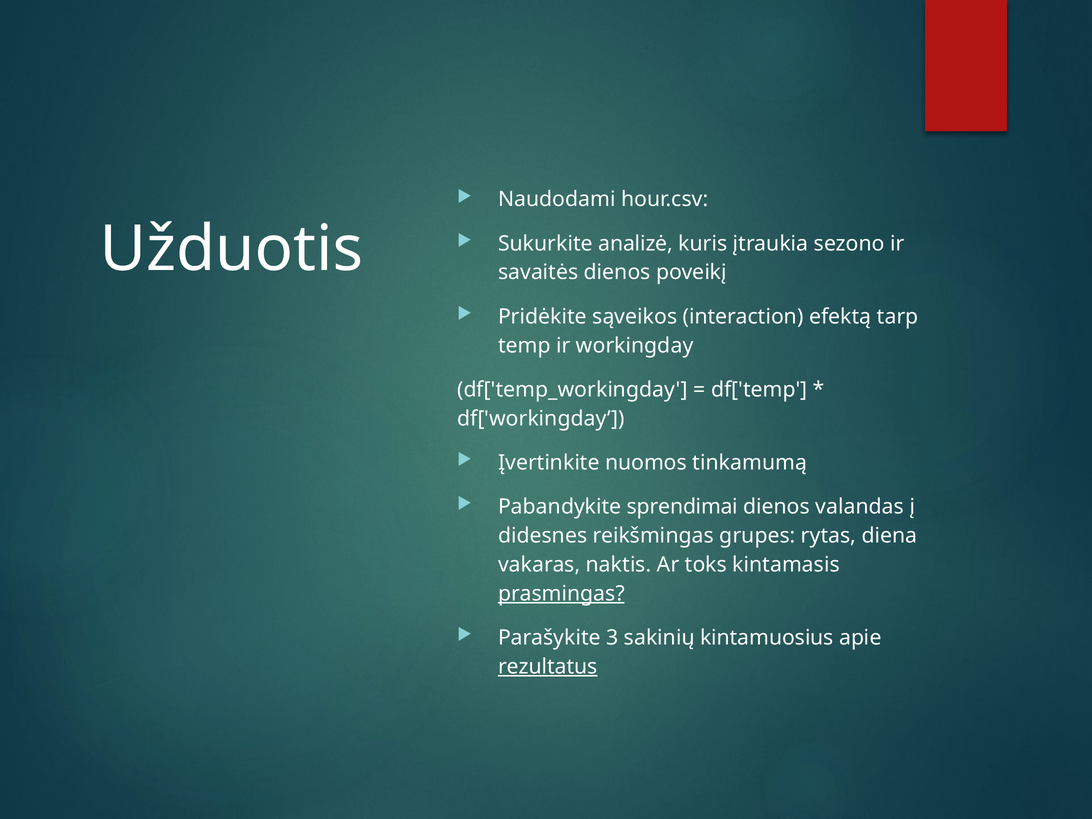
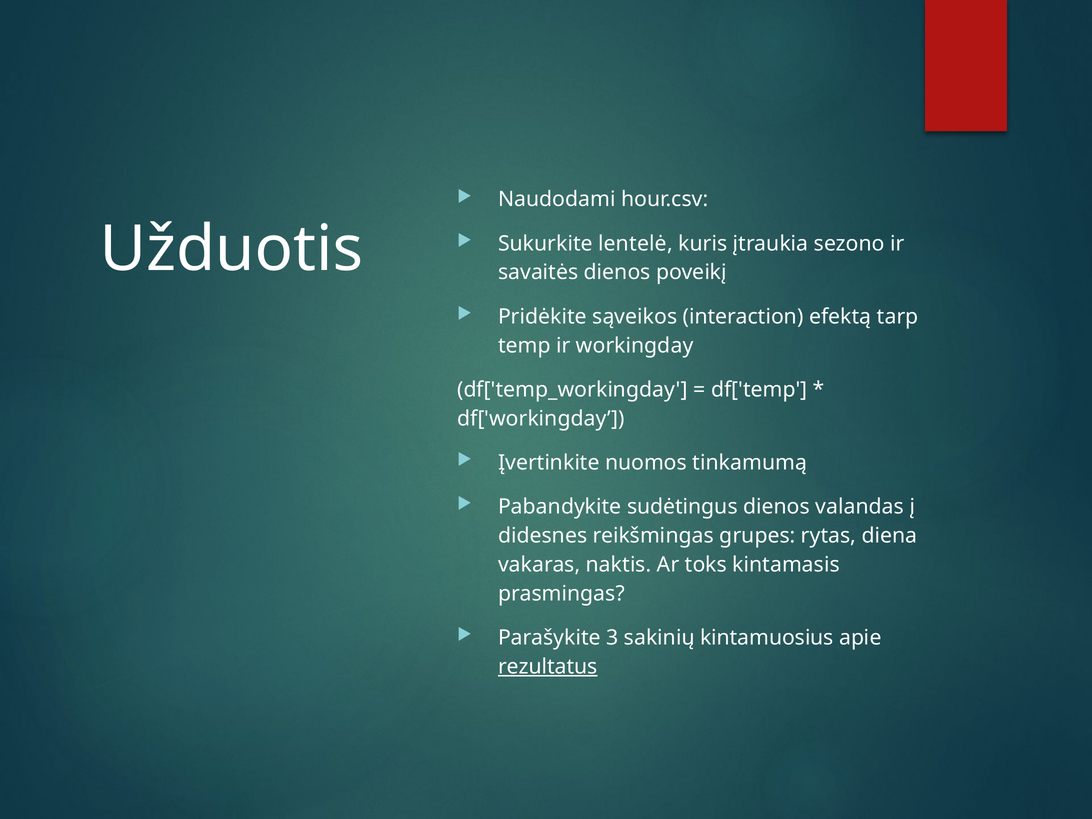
analizė: analizė -> lentelė
sprendimai: sprendimai -> sudėtingus
prasmingas underline: present -> none
